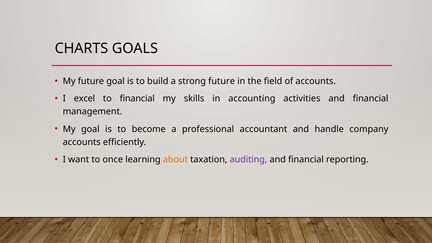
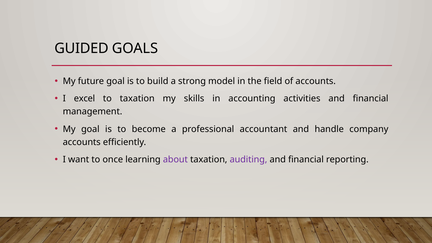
CHARTS: CHARTS -> GUIDED
strong future: future -> model
to financial: financial -> taxation
about colour: orange -> purple
